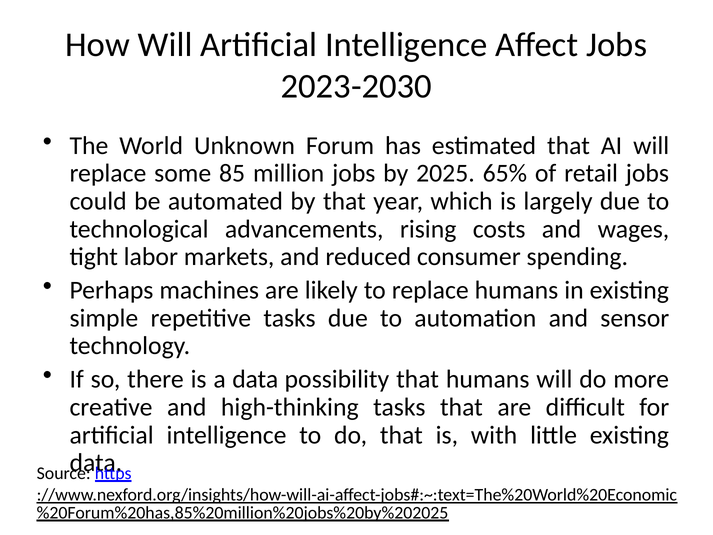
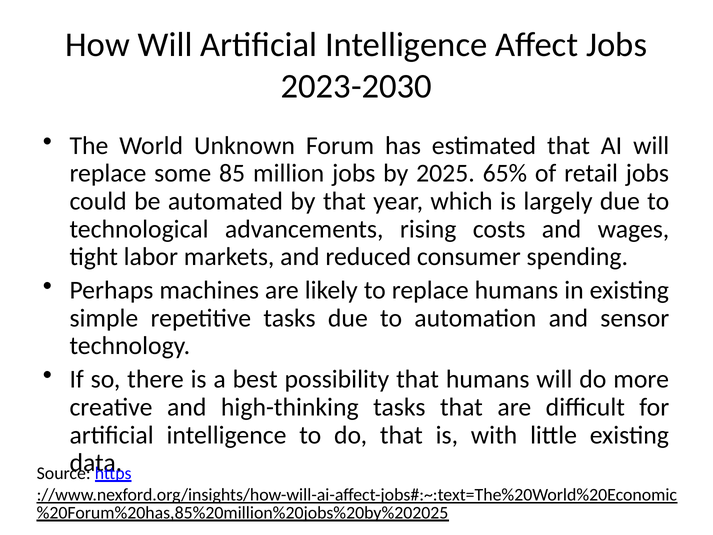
a data: data -> best
